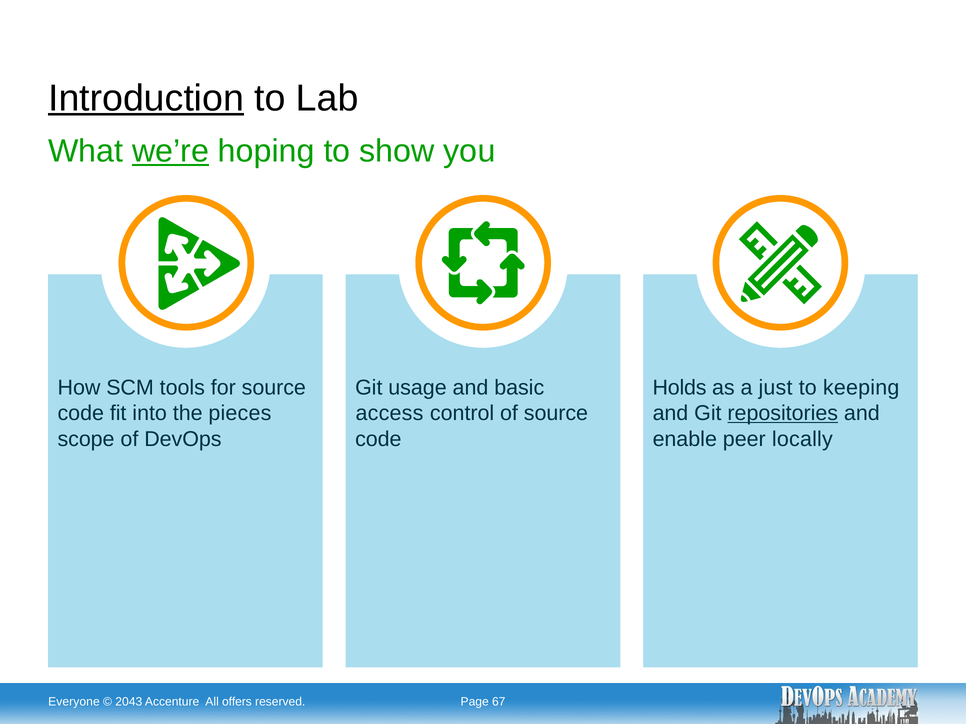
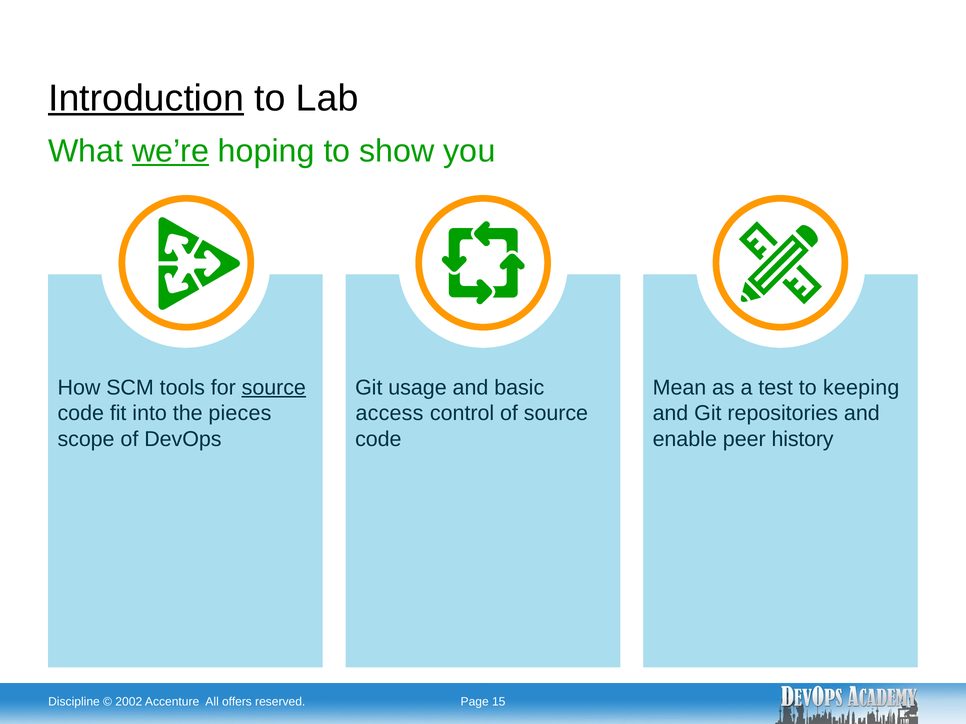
source at (274, 388) underline: none -> present
Holds: Holds -> Mean
just: just -> test
repositories underline: present -> none
locally: locally -> history
Everyone: Everyone -> Discipline
2043: 2043 -> 2002
67: 67 -> 15
